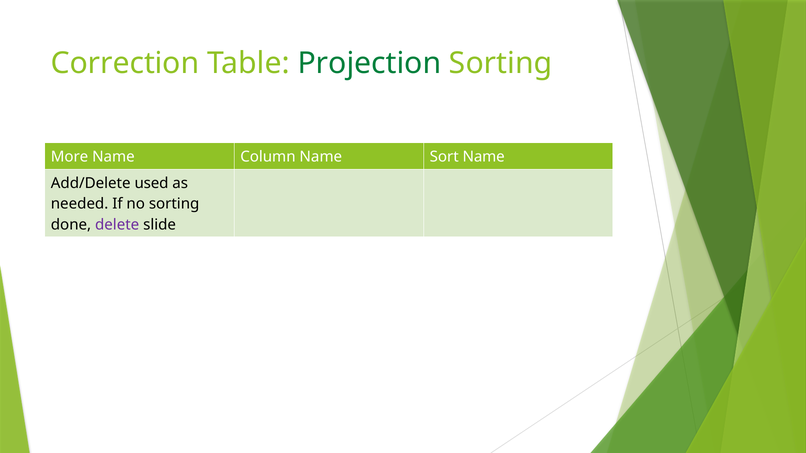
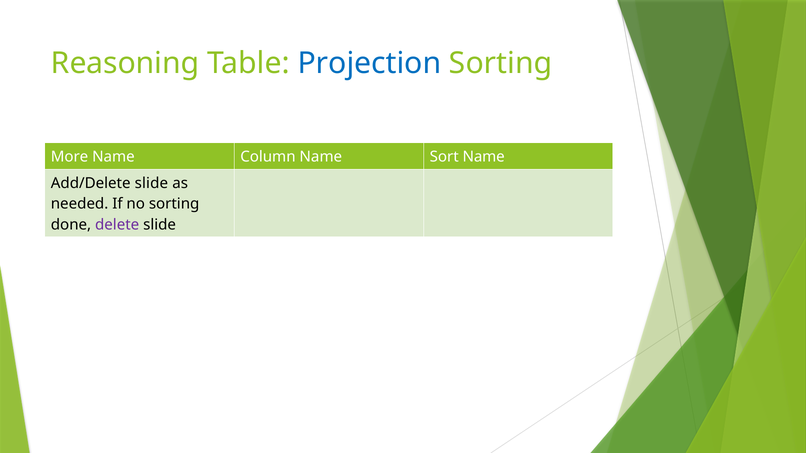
Correction: Correction -> Reasoning
Projection colour: green -> blue
Add/Delete used: used -> slide
